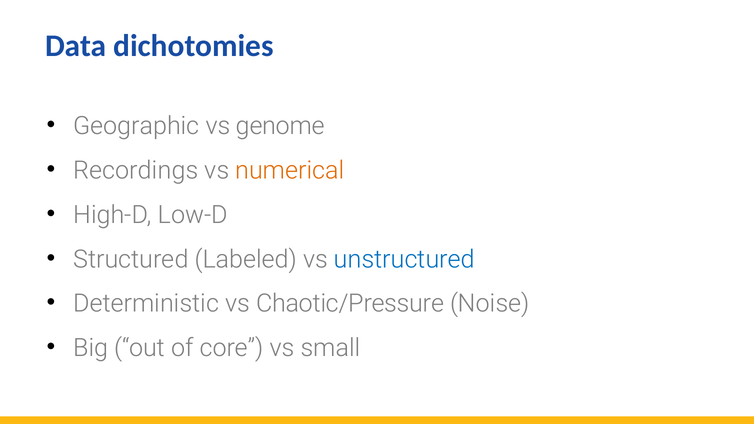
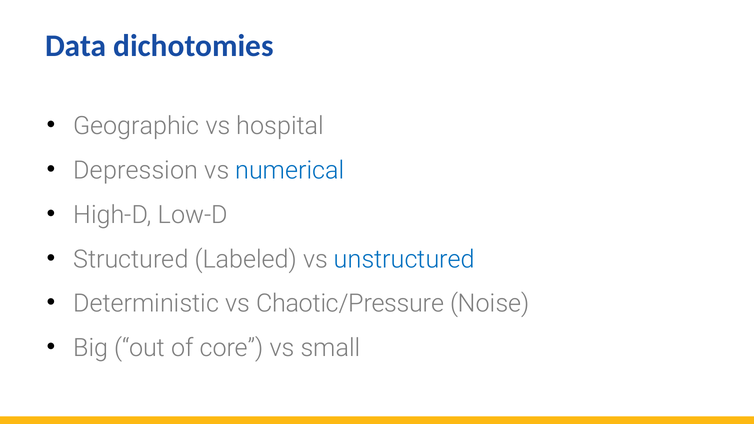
genome: genome -> hospital
Recordings: Recordings -> Depression
numerical colour: orange -> blue
